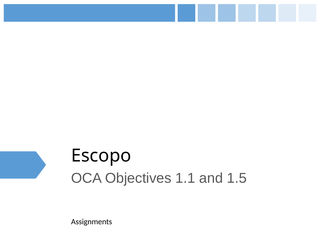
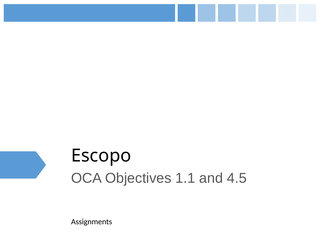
1.5: 1.5 -> 4.5
